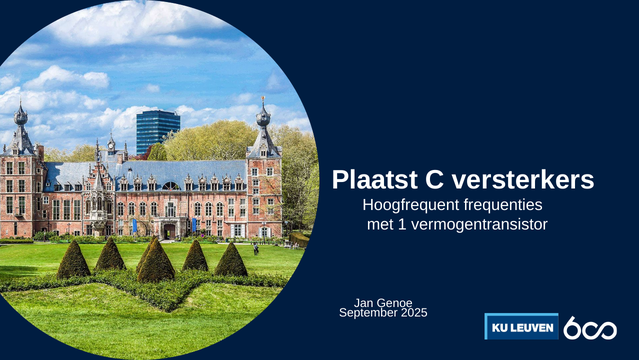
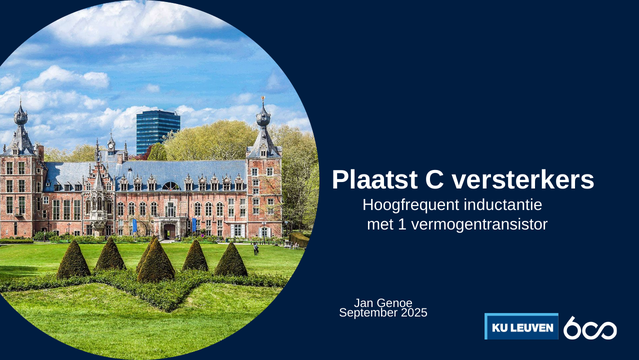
frequenties: frequenties -> inductantie
